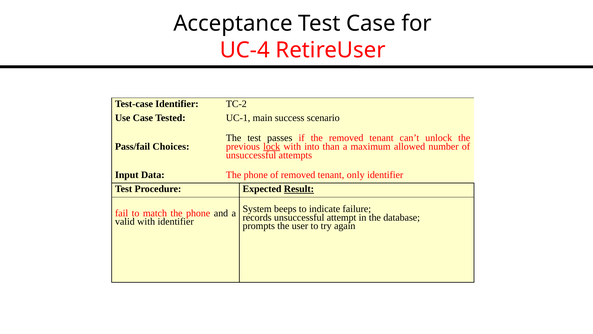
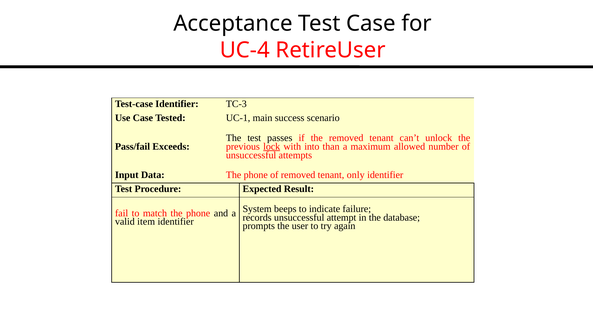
TC-2: TC-2 -> TC-3
Choices: Choices -> Exceeds
Result underline: present -> none
valid with: with -> item
